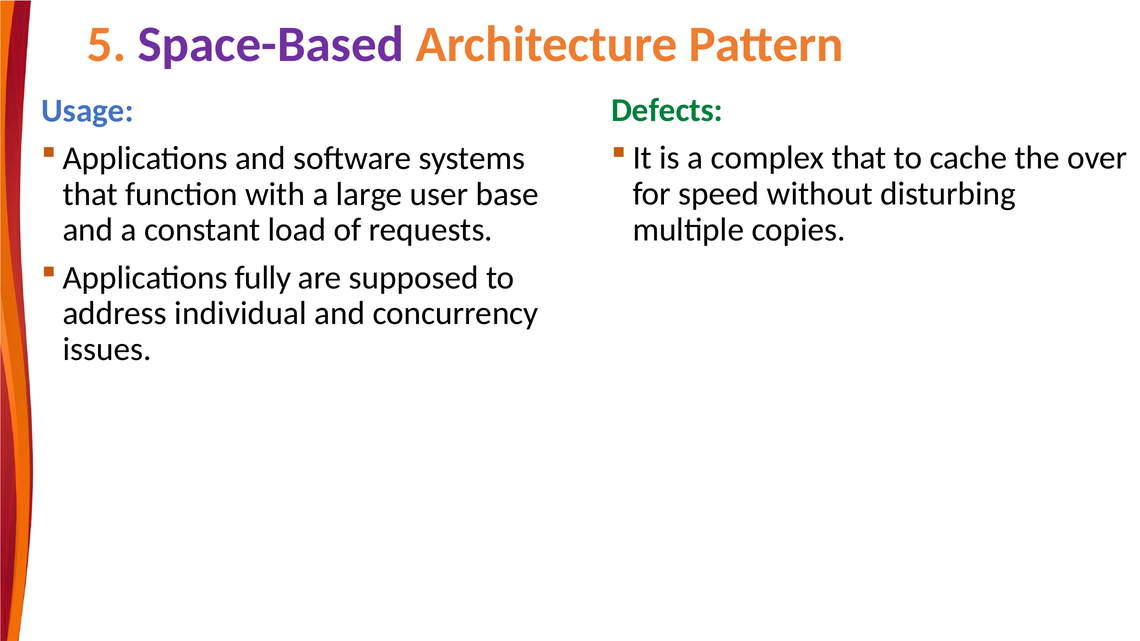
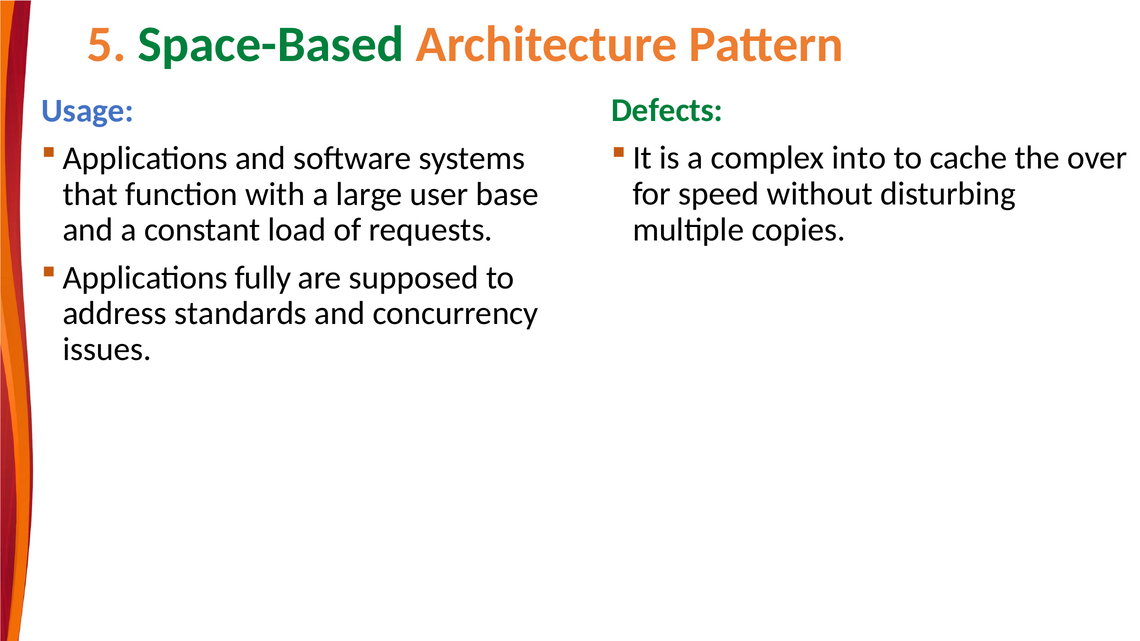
Space-Based colour: purple -> green
complex that: that -> into
individual: individual -> standards
